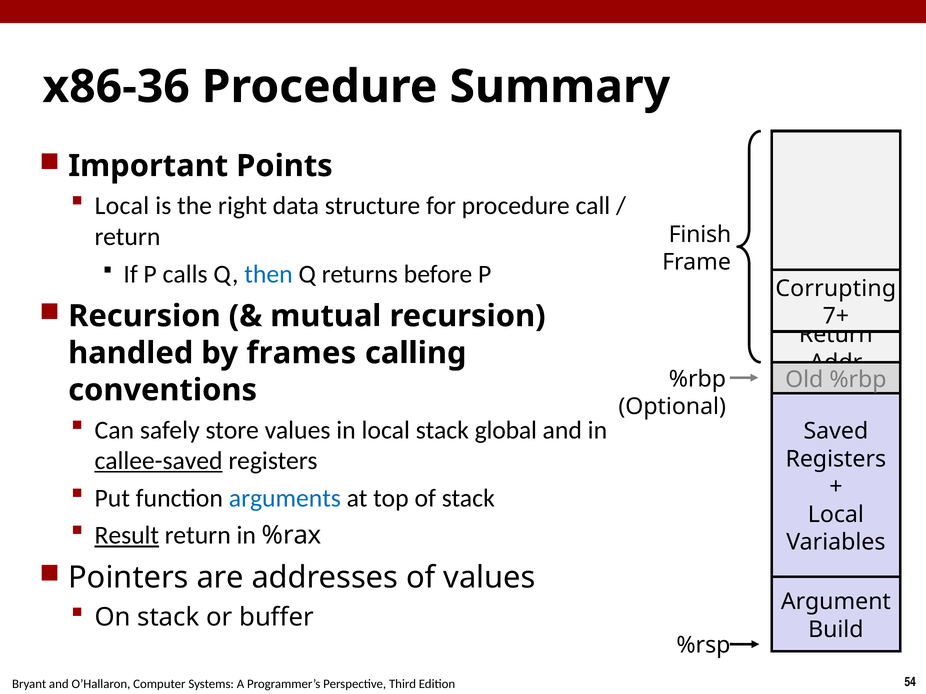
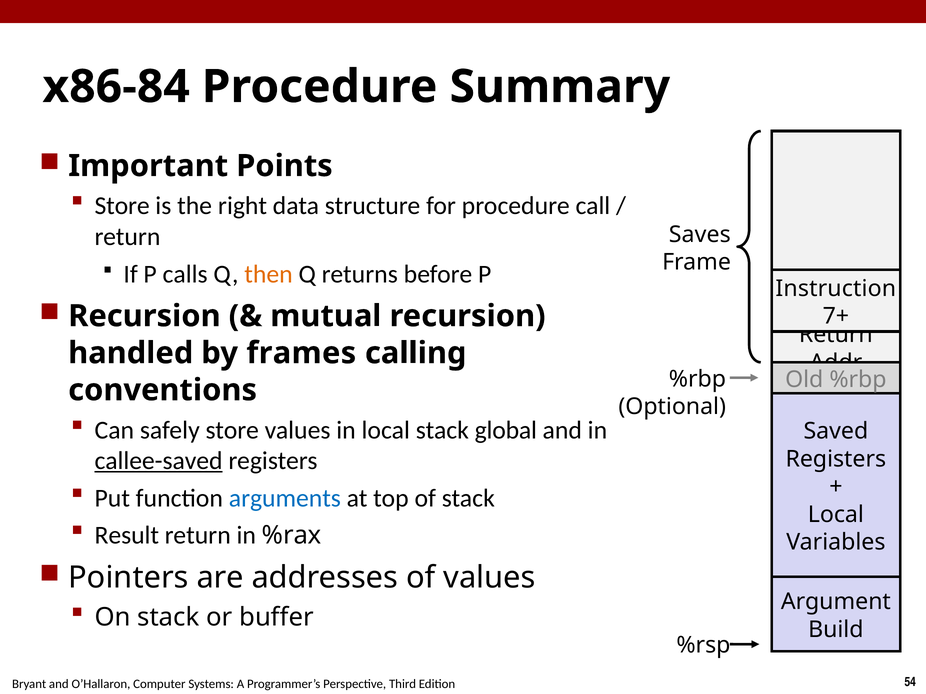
x86-36: x86-36 -> x86-84
Local at (122, 206): Local -> Store
Finish: Finish -> Saves
then colour: blue -> orange
Corrupting: Corrupting -> Instruction
Result underline: present -> none
